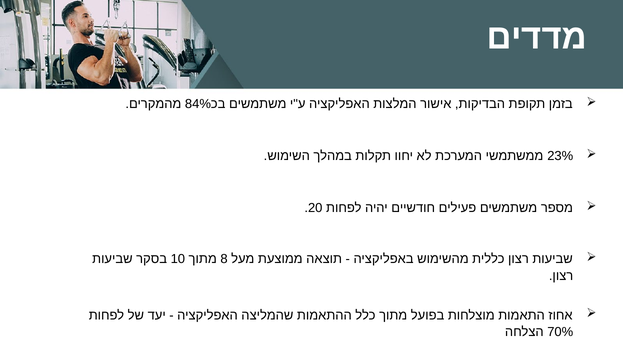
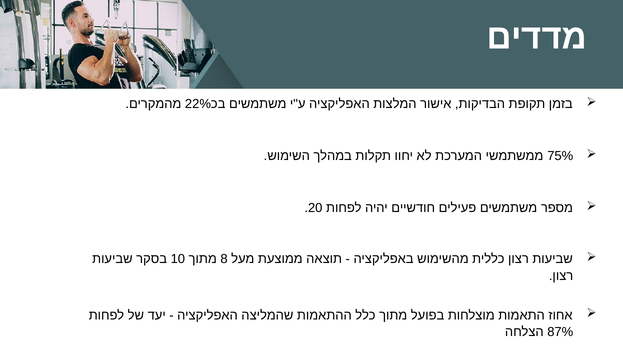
84%: 84% -> 22%
23%: 23% -> 75%
70%: 70% -> 87%
